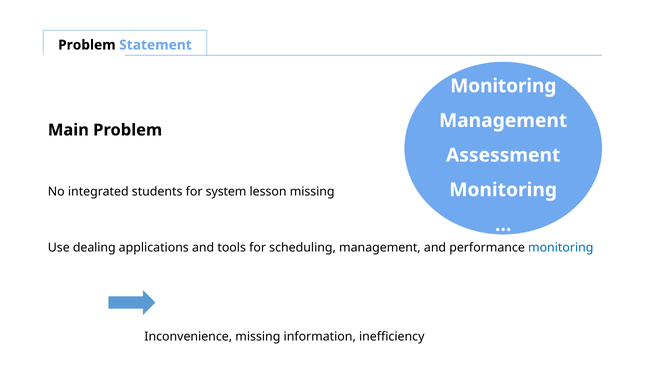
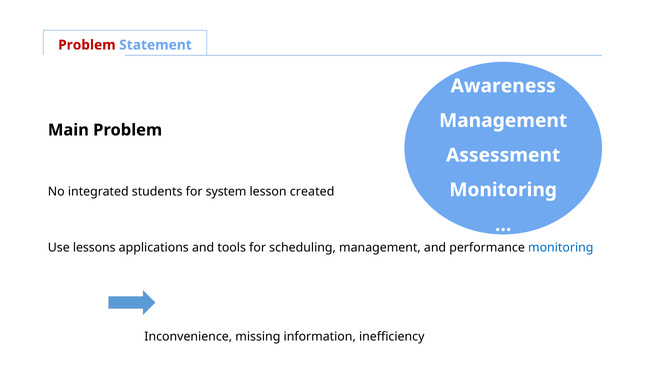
Problem at (87, 45) colour: black -> red
Monitoring at (503, 86): Monitoring -> Awareness
lesson missing: missing -> created
dealing: dealing -> lessons
